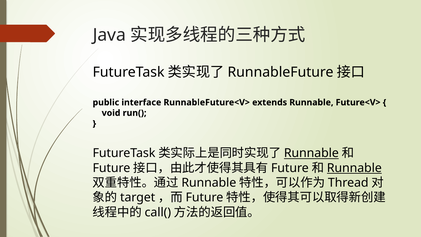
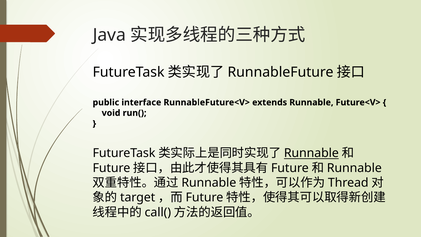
Runnable at (354, 168) underline: present -> none
